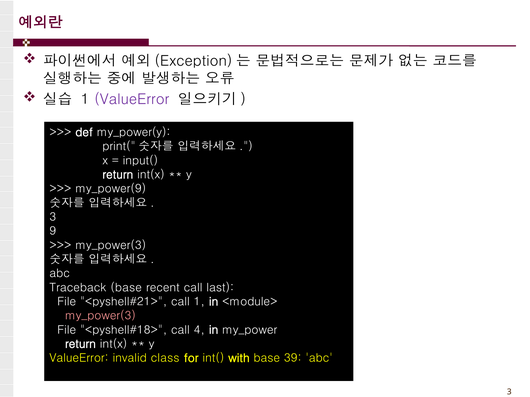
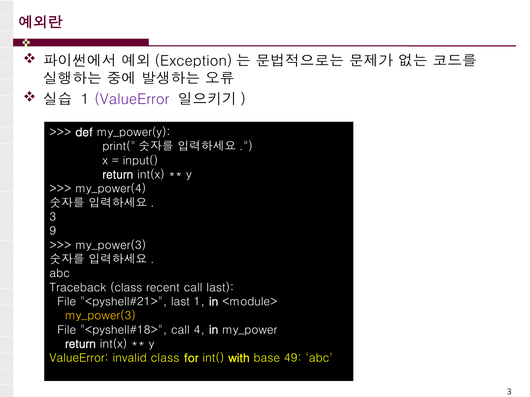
my_power(9: my_power(9 -> my_power(4
Traceback base: base -> class
call at (180, 302): call -> last
my_power(3 at (100, 316) colour: pink -> yellow
39: 39 -> 49
